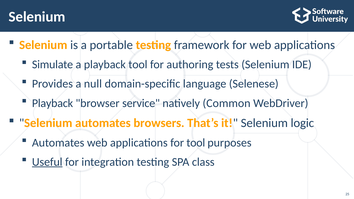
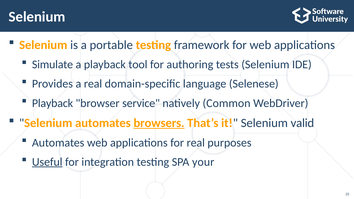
a null: null -> real
browsers underline: none -> present
logic: logic -> valid
for tool: tool -> real
class: class -> your
